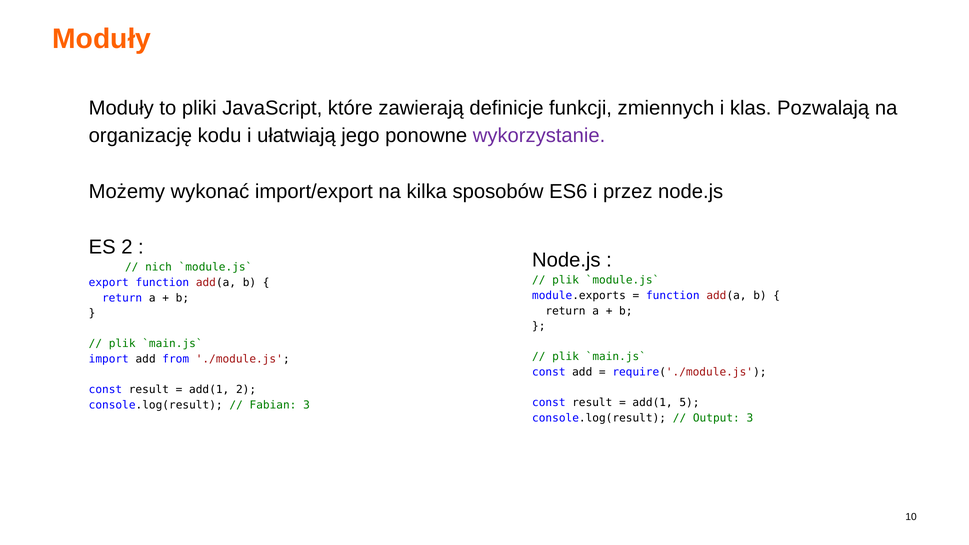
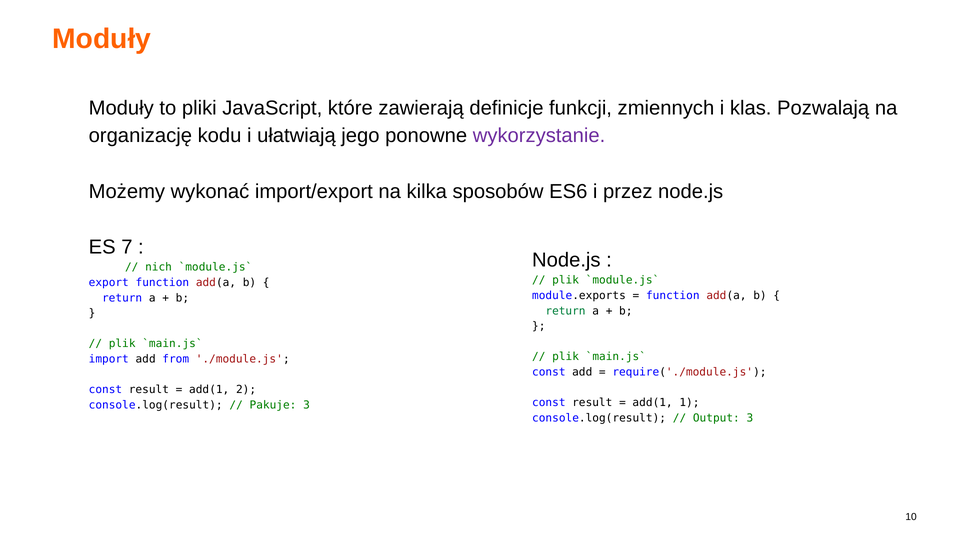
ES 2: 2 -> 7
return at (565, 311) colour: black -> green
5: 5 -> 1
Fabian: Fabian -> Pakuje
